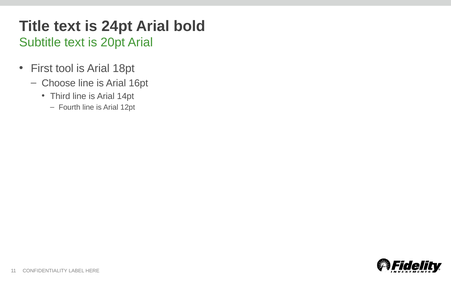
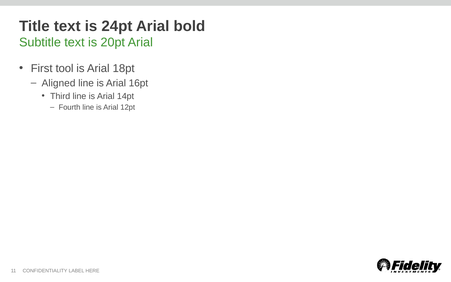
Choose: Choose -> Aligned
